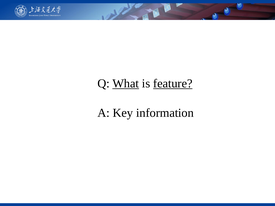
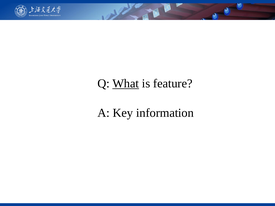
feature underline: present -> none
